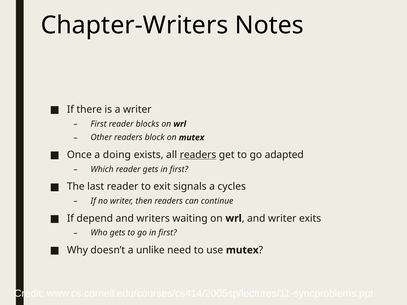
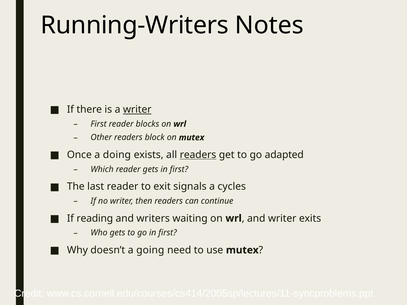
Chapter-Writers: Chapter-Writers -> Running-Writers
writer at (137, 110) underline: none -> present
depend: depend -> reading
unlike: unlike -> going
